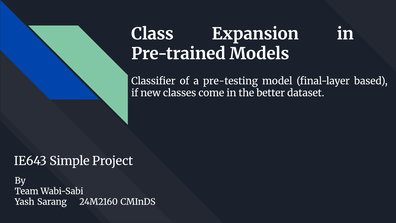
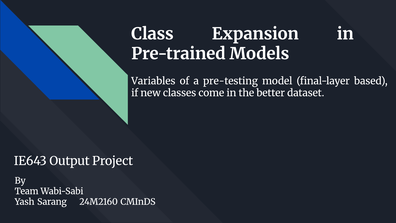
Classifier: Classifier -> Variables
Simple: Simple -> Output
